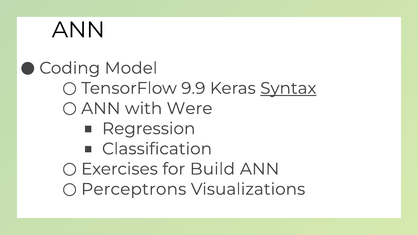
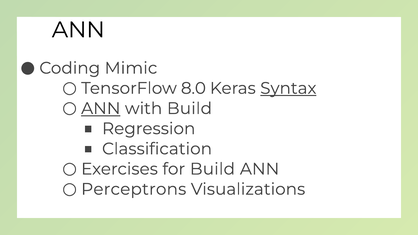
Model: Model -> Mimic
9.9: 9.9 -> 8.0
ANN at (101, 109) underline: none -> present
with Were: Were -> Build
